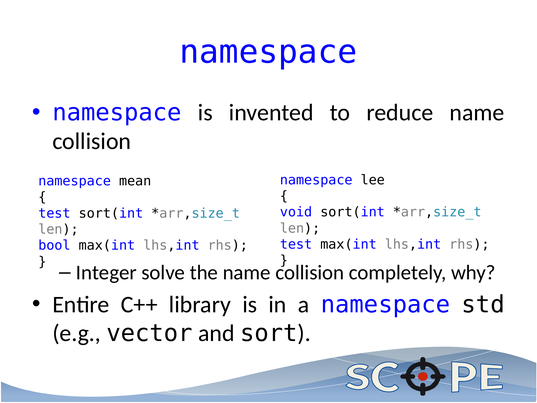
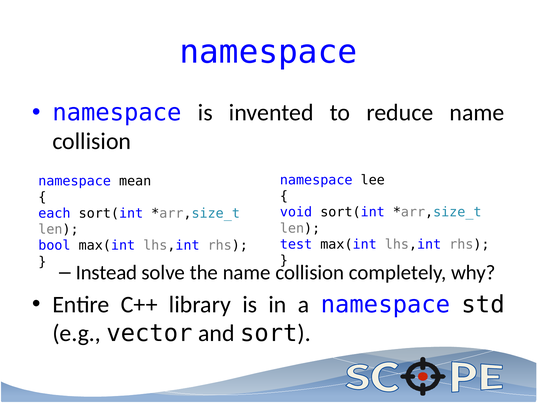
test at (54, 213): test -> each
Integer: Integer -> Instead
